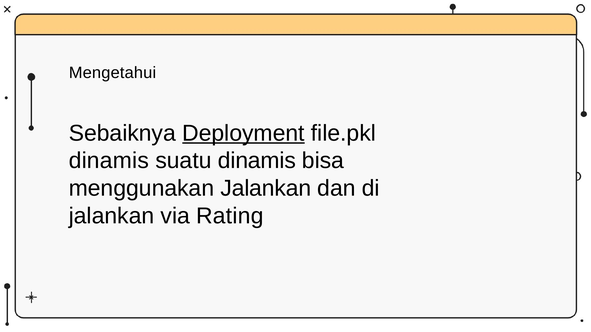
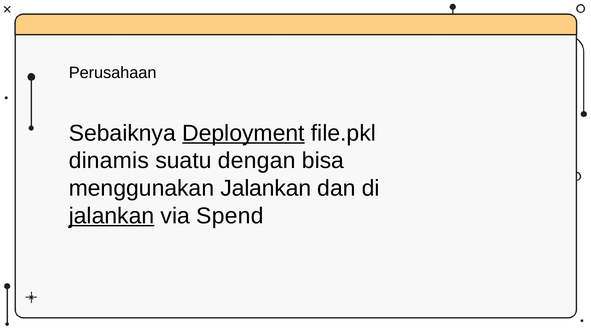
Mengetahui: Mengetahui -> Perusahaan
suatu dinamis: dinamis -> dengan
jalankan at (112, 216) underline: none -> present
Rating: Rating -> Spend
